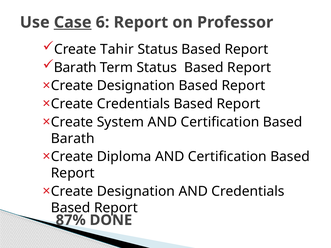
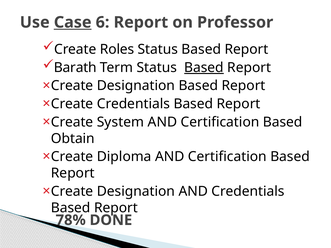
Tahir: Tahir -> Roles
Based at (204, 68) underline: none -> present
Barath at (73, 139): Barath -> Obtain
87%: 87% -> 78%
